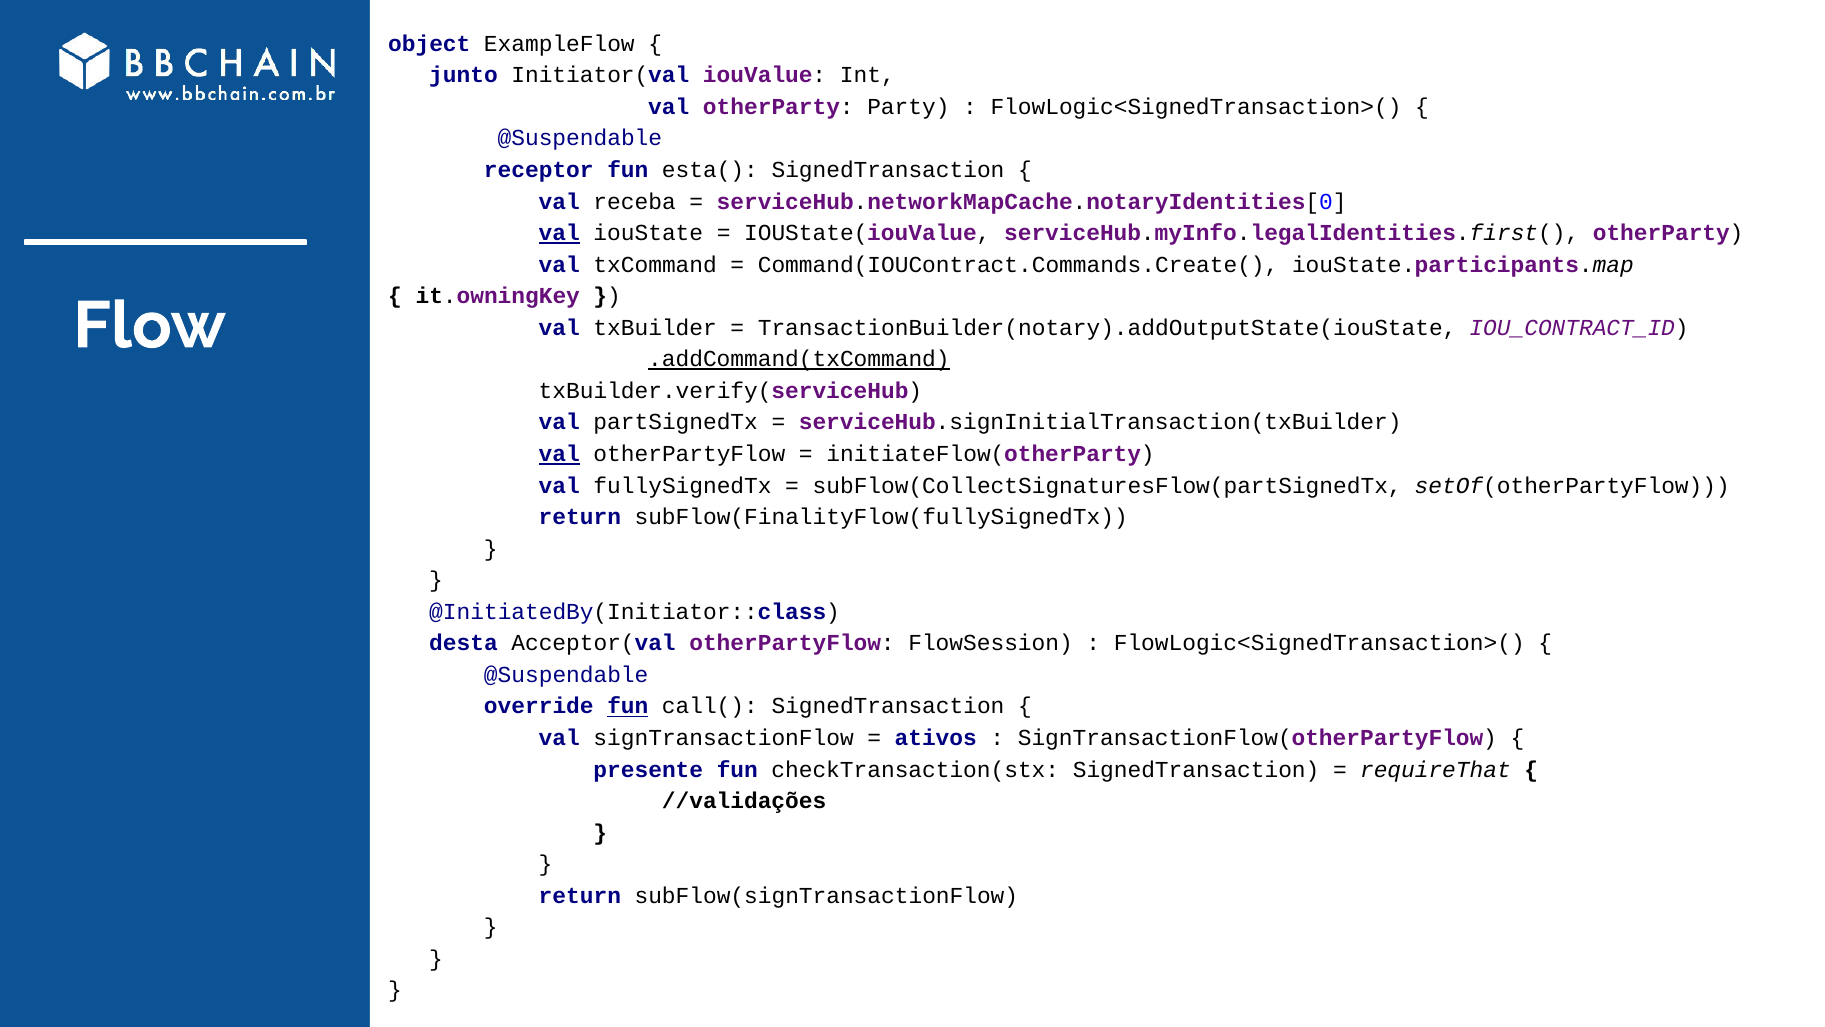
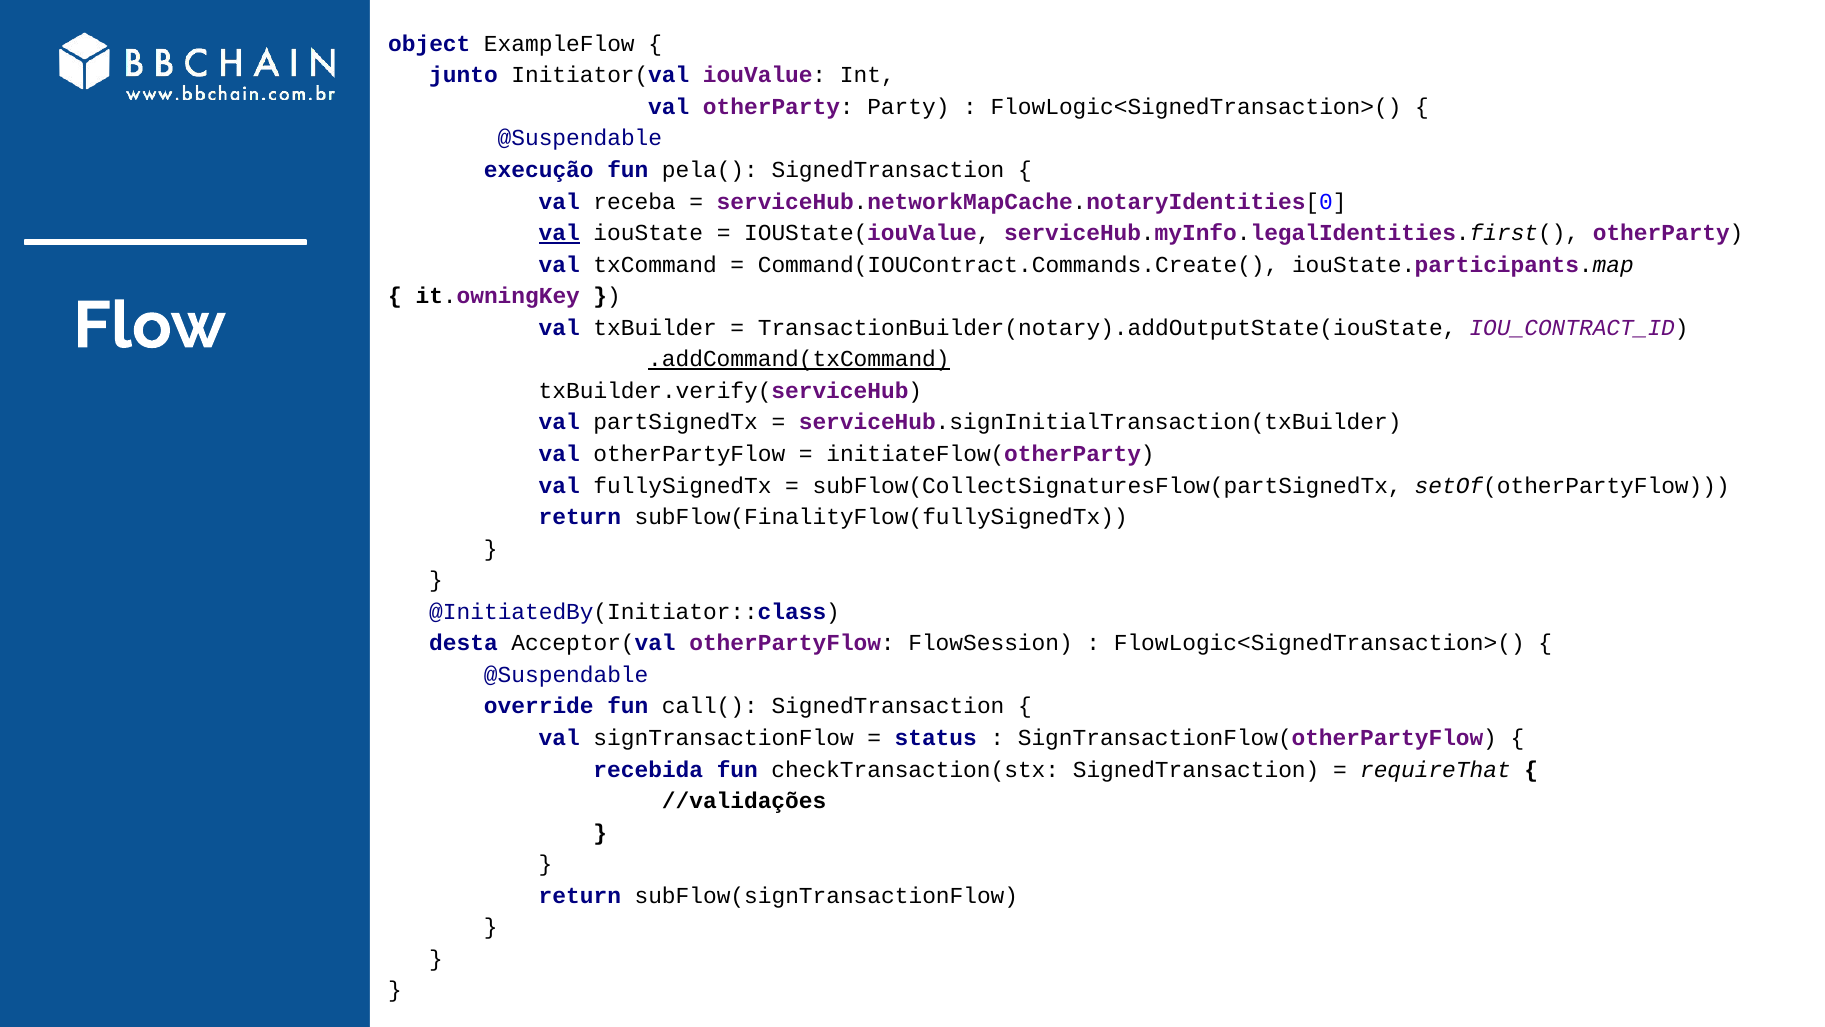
receptor: receptor -> execução
esta(: esta( -> pela(
val at (559, 454) underline: present -> none
fun at (628, 706) underline: present -> none
ativos: ativos -> status
presente: presente -> recebida
